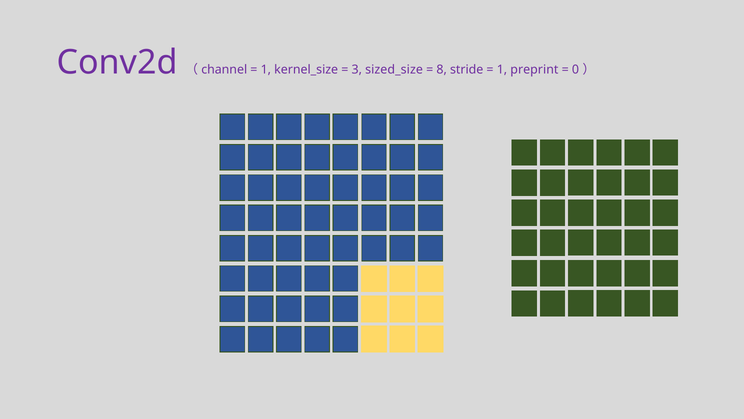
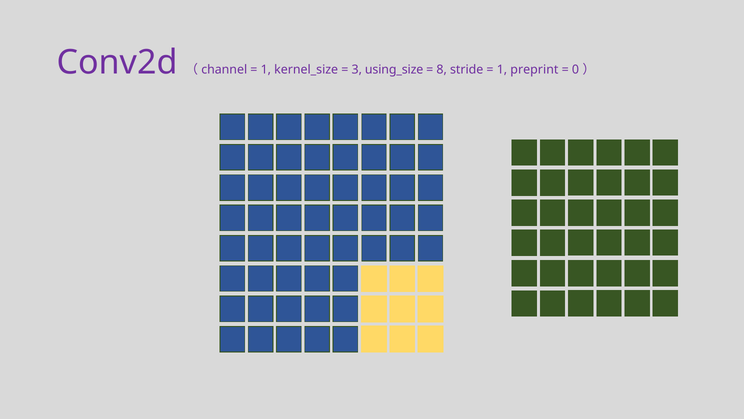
sized_size: sized_size -> using_size
